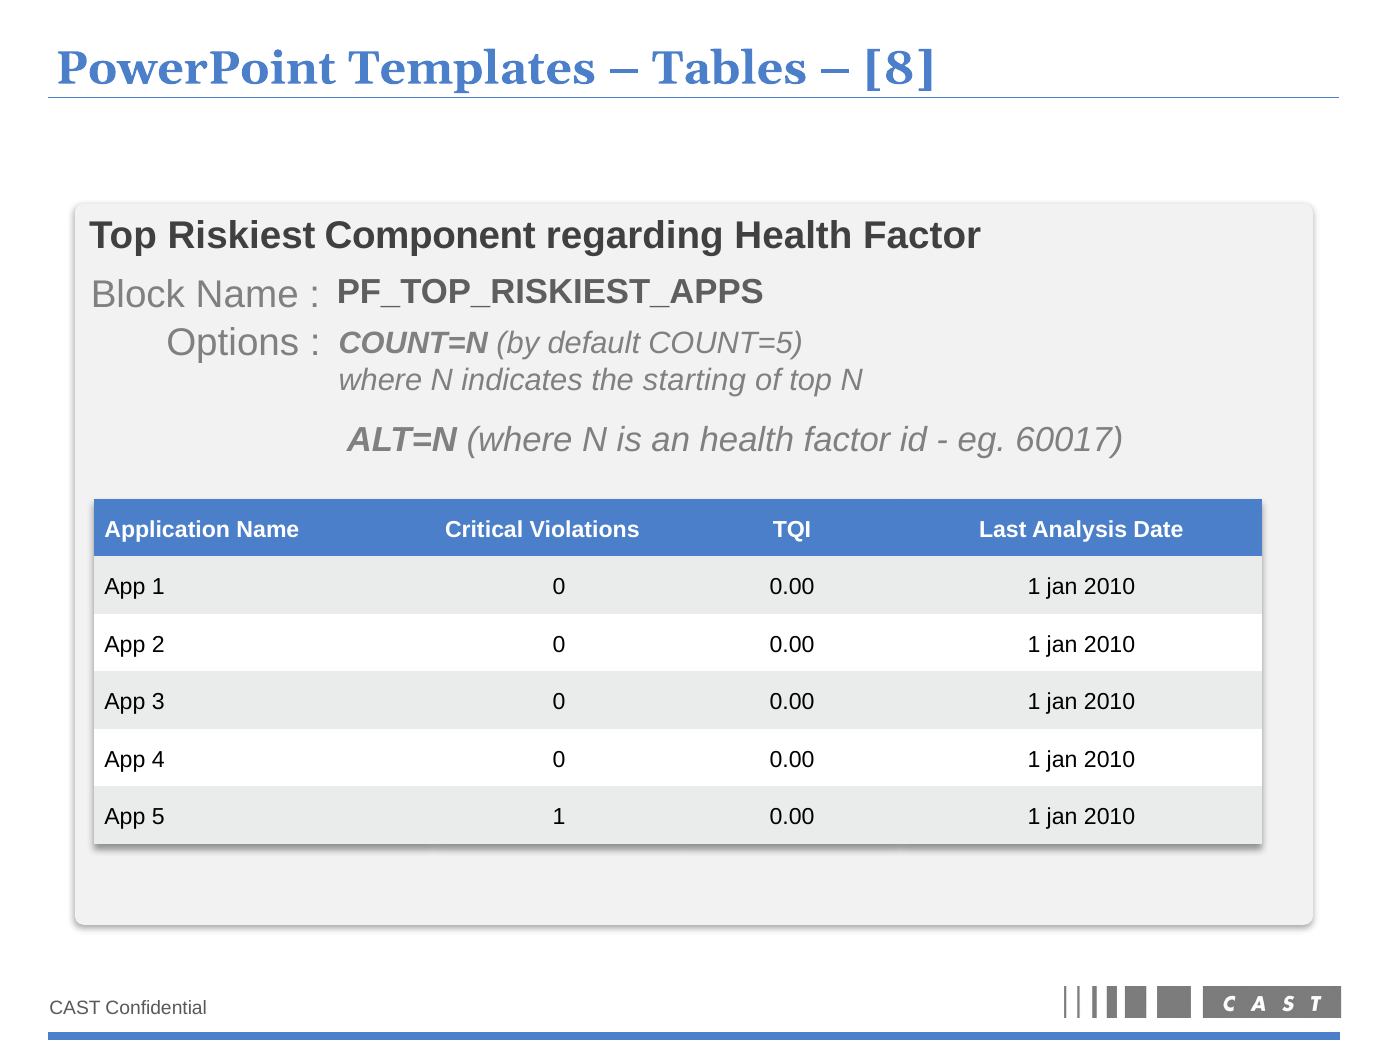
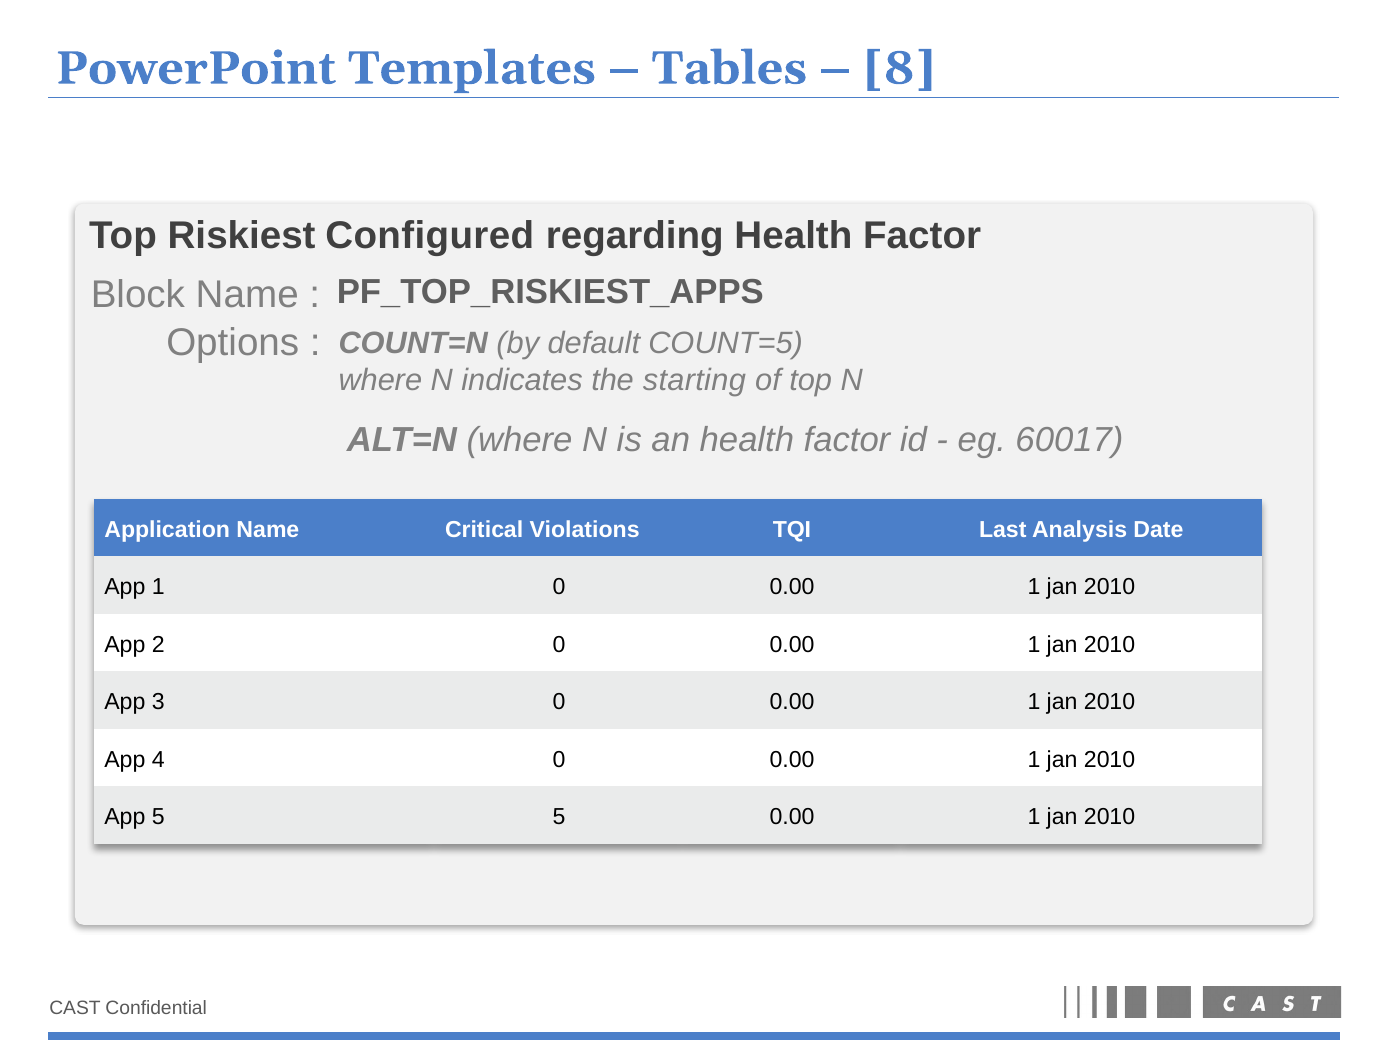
Component: Component -> Configured
5 1: 1 -> 5
